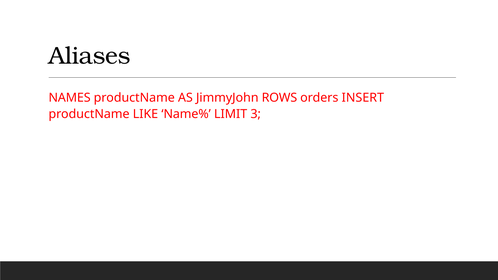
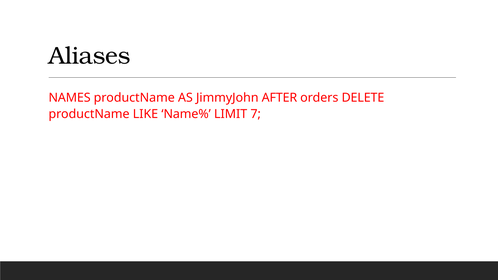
ROWS: ROWS -> AFTER
INSERT: INSERT -> DELETE
3: 3 -> 7
